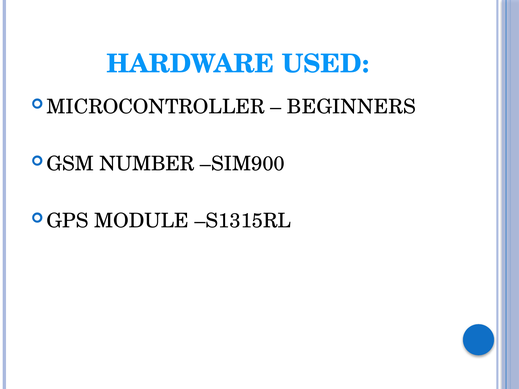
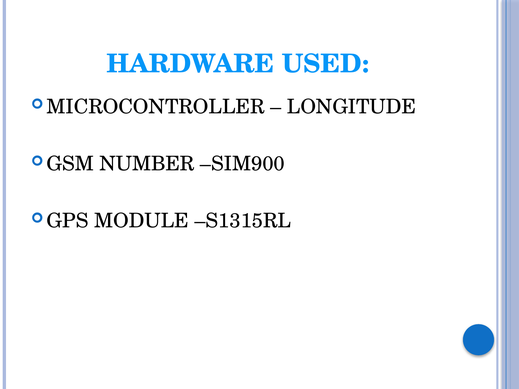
BEGINNERS: BEGINNERS -> LONGITUDE
